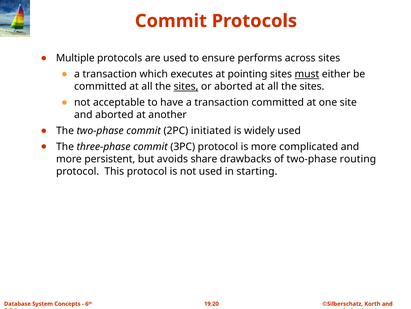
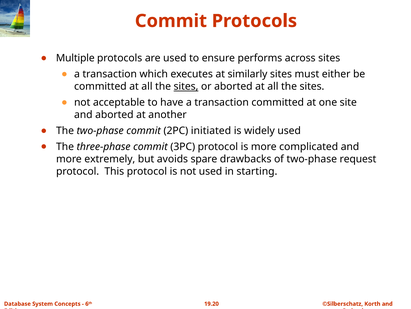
pointing: pointing -> similarly
must underline: present -> none
persistent: persistent -> extremely
share: share -> spare
routing: routing -> request
